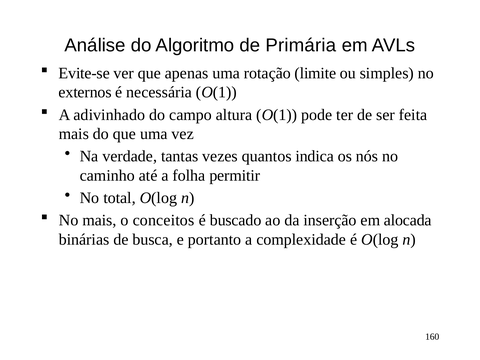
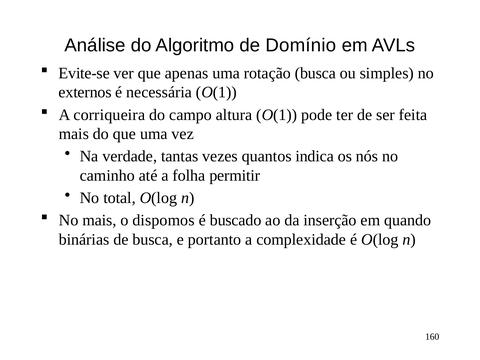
Primária: Primária -> Domínio
rotação limite: limite -> busca
adivinhado: adivinhado -> corriqueira
conceitos: conceitos -> dispomos
alocada: alocada -> quando
